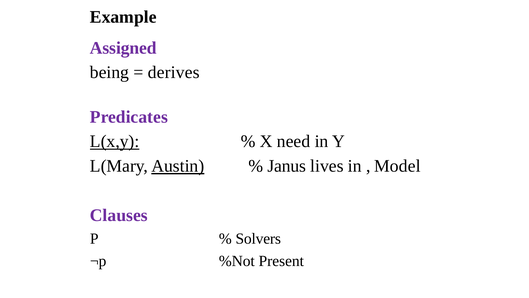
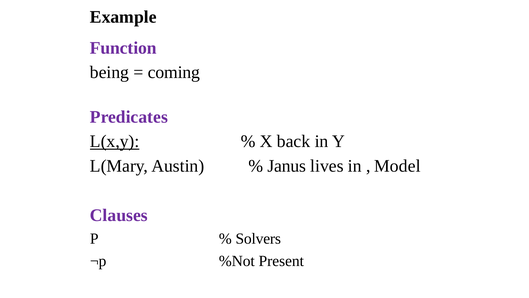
Assigned: Assigned -> Function
derives: derives -> coming
need: need -> back
Austin underline: present -> none
